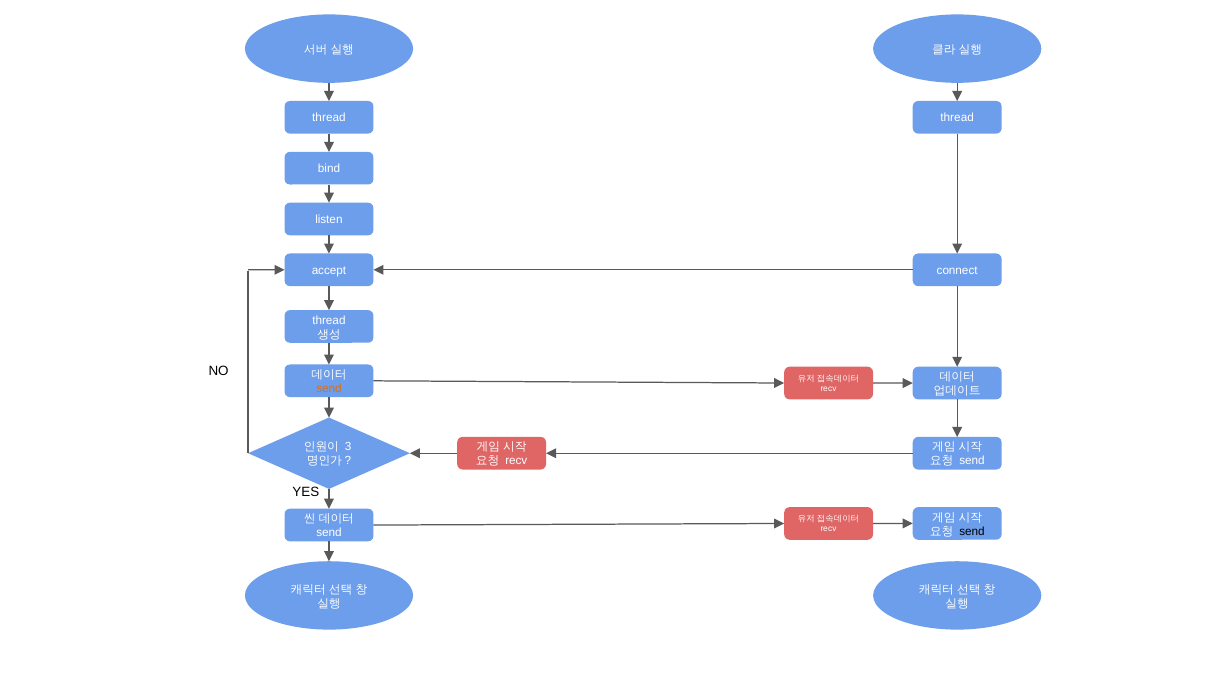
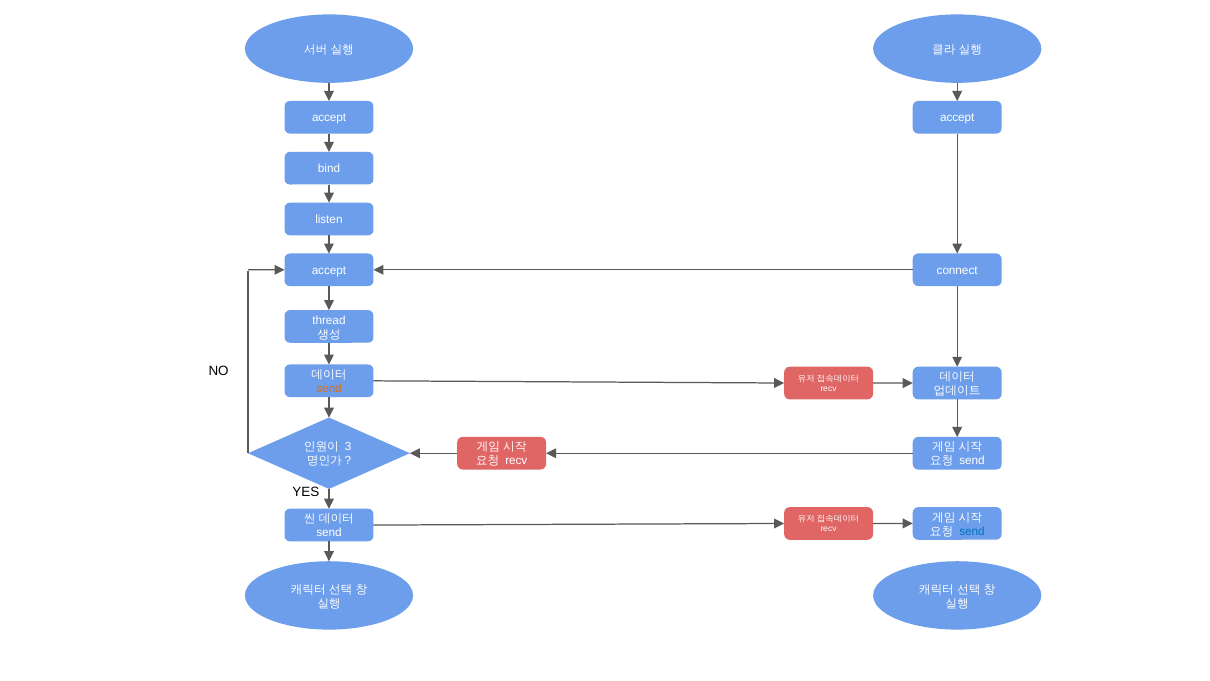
thread at (329, 118): thread -> accept
thread at (957, 118): thread -> accept
send at (972, 531) colour: black -> blue
